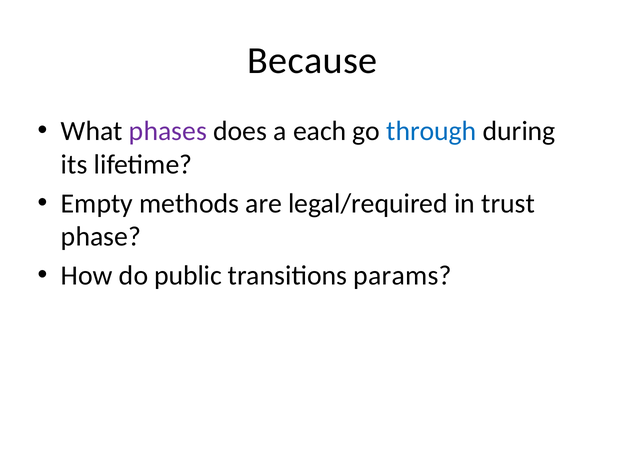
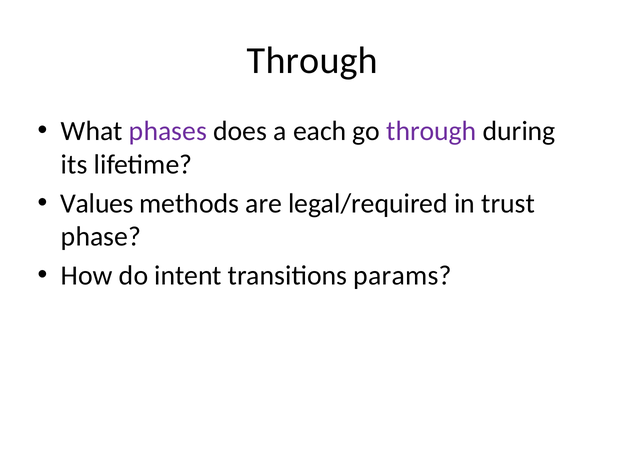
Because at (312, 61): Because -> Through
through at (431, 131) colour: blue -> purple
Empty: Empty -> Values
public: public -> intent
